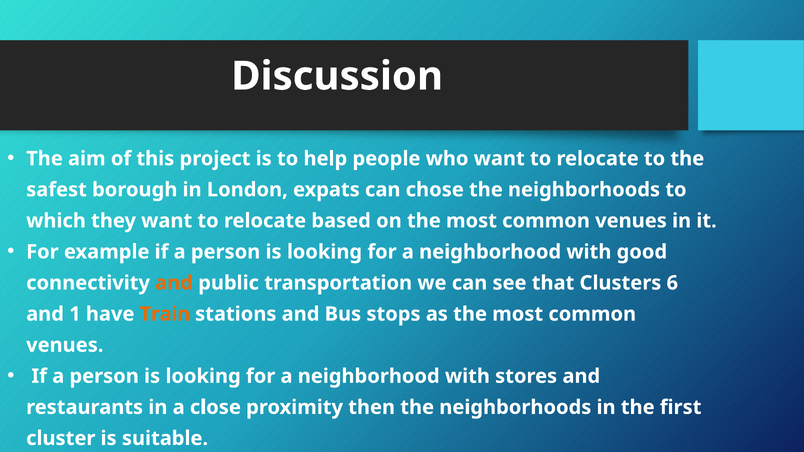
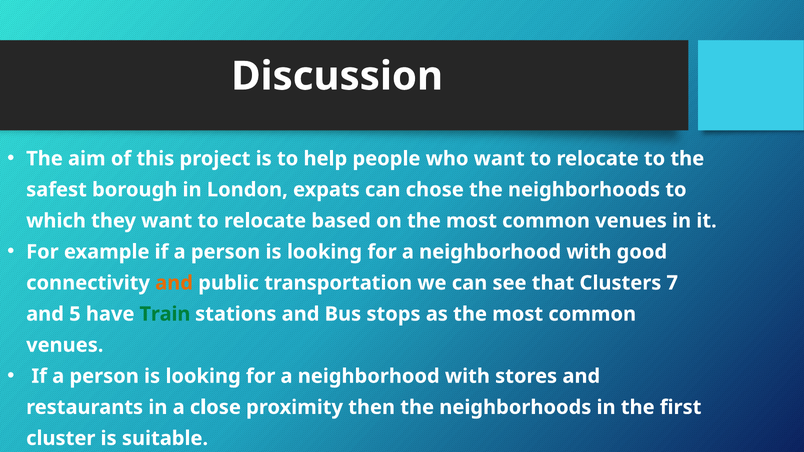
6: 6 -> 7
1: 1 -> 5
Train colour: orange -> green
